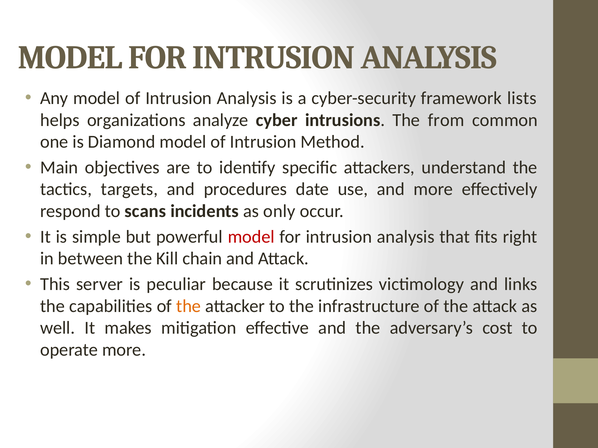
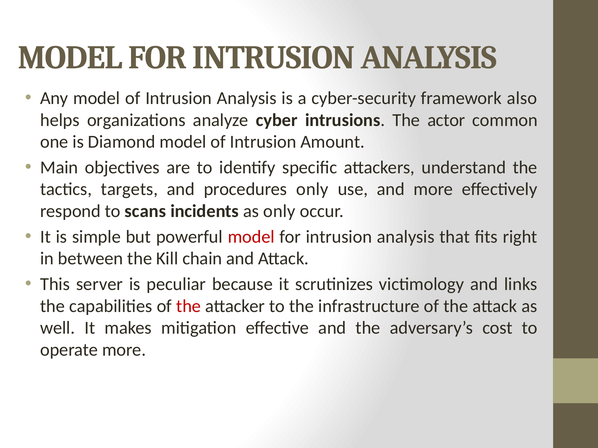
lists: lists -> also
from: from -> actor
Method: Method -> Amount
procedures date: date -> only
the at (189, 306) colour: orange -> red
